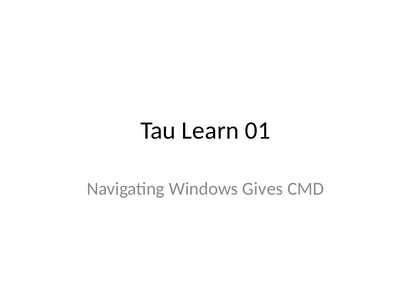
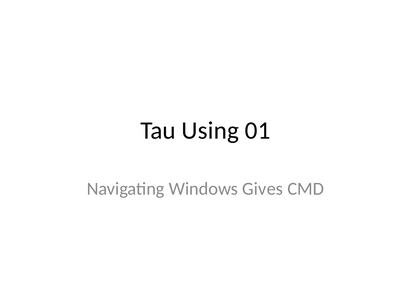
Learn: Learn -> Using
